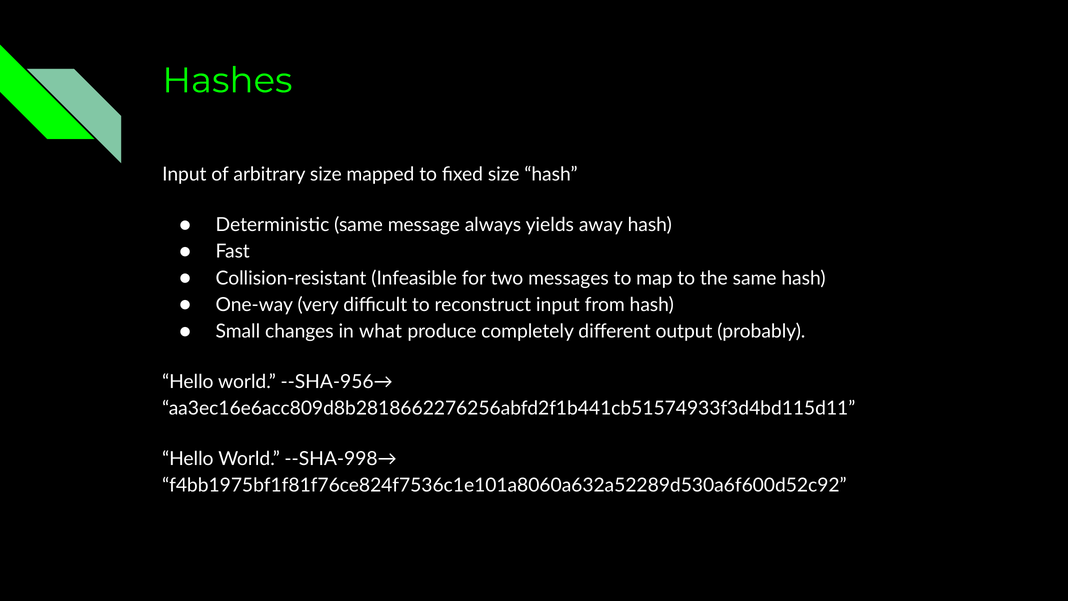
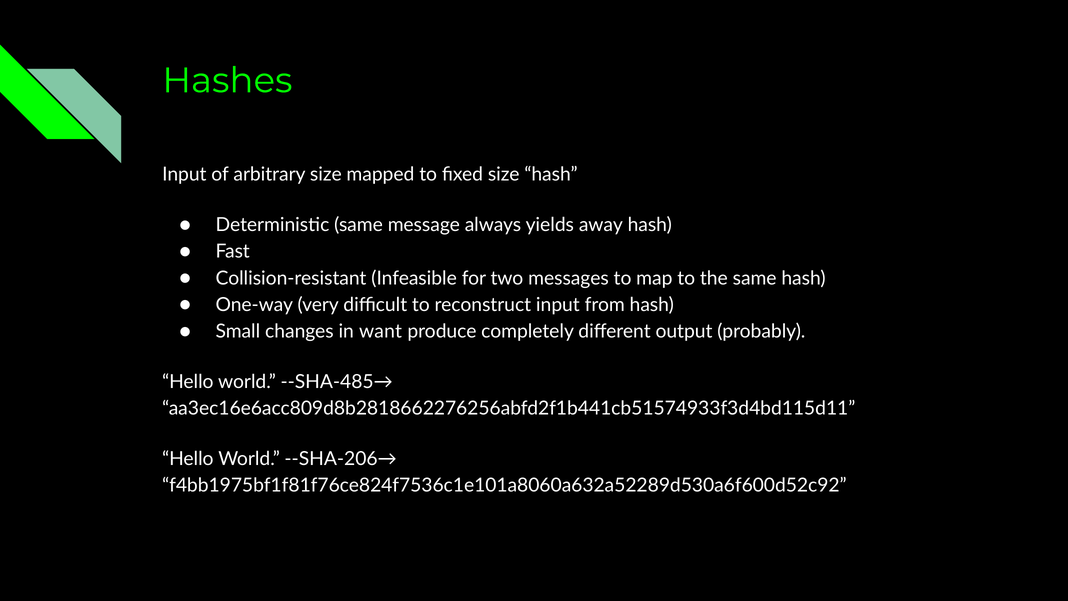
what: what -> want
--SHA-956→: --SHA-956→ -> --SHA-485→
--SHA-998→: --SHA-998→ -> --SHA-206→
